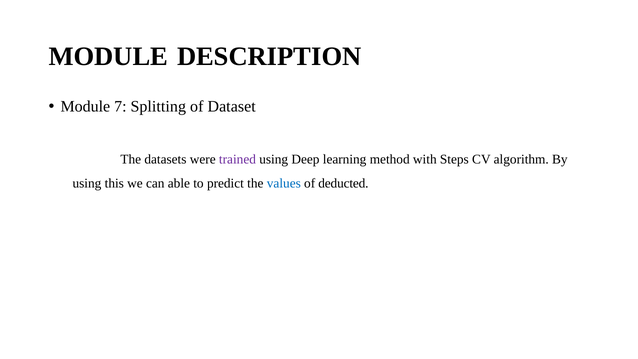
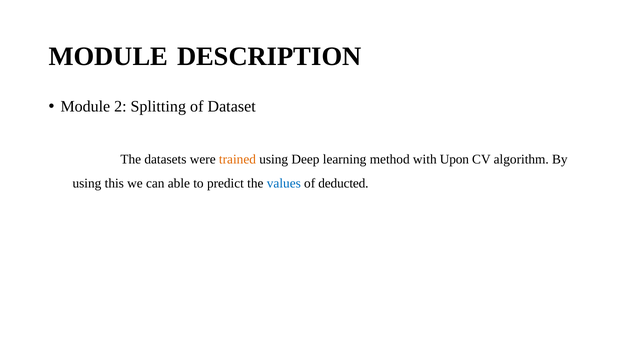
7: 7 -> 2
trained colour: purple -> orange
Steps: Steps -> Upon
